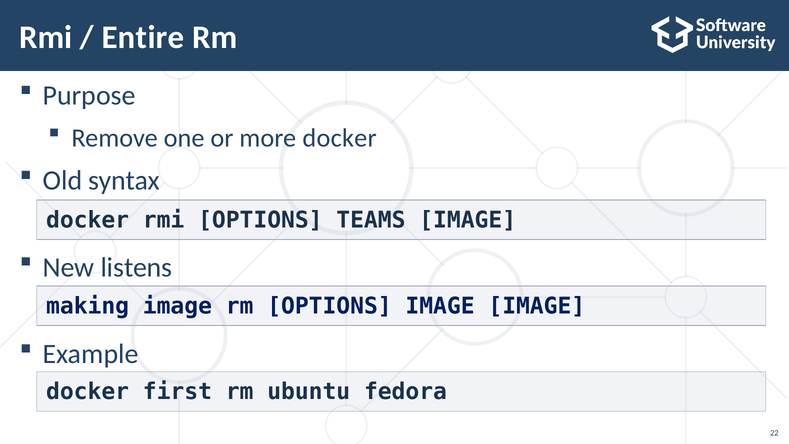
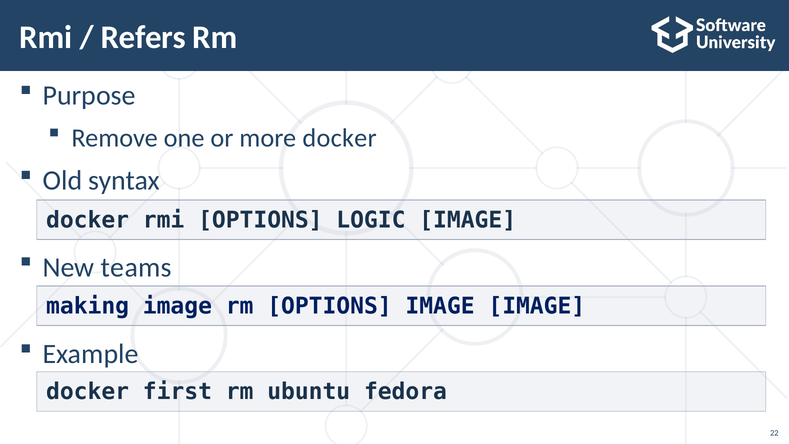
Entire: Entire -> Refers
TEAMS: TEAMS -> LOGIC
listens: listens -> teams
